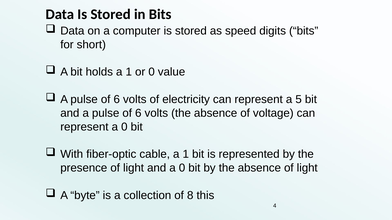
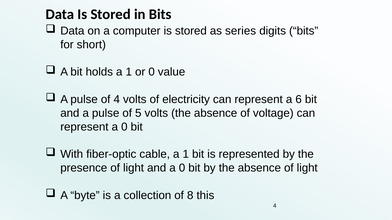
speed: speed -> series
6 at (117, 100): 6 -> 4
5: 5 -> 6
6 at (138, 113): 6 -> 5
